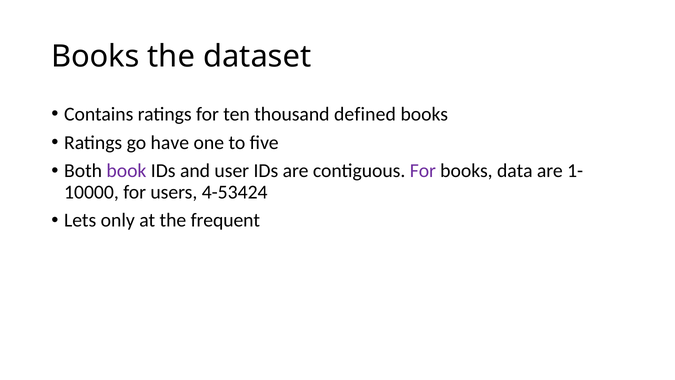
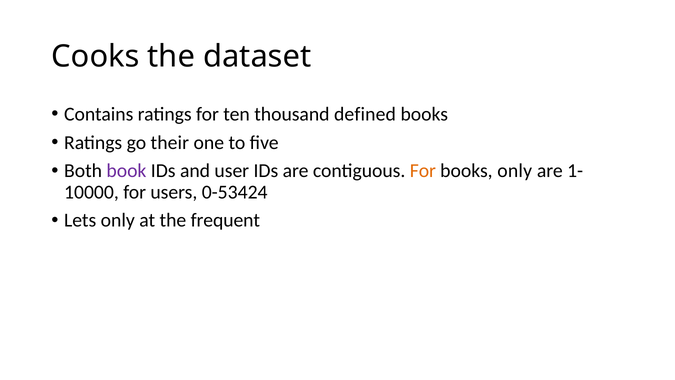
Books at (95, 57): Books -> Cooks
have: have -> their
For at (423, 171) colour: purple -> orange
books data: data -> only
4-53424: 4-53424 -> 0-53424
